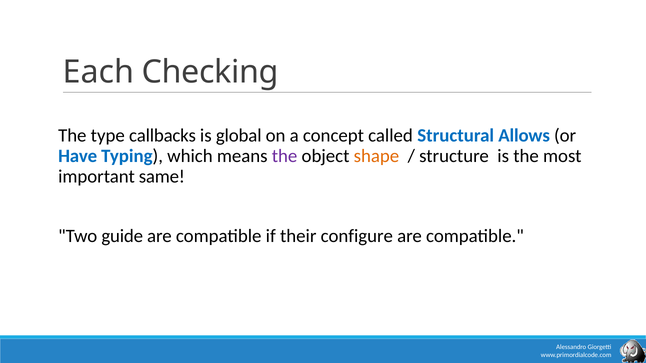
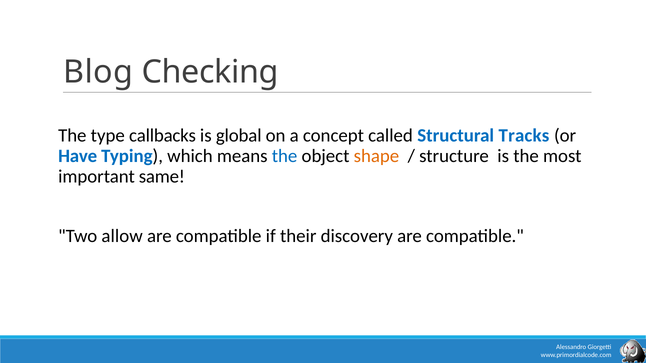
Each: Each -> Blog
Allows: Allows -> Tracks
the at (285, 156) colour: purple -> blue
guide: guide -> allow
configure: configure -> discovery
